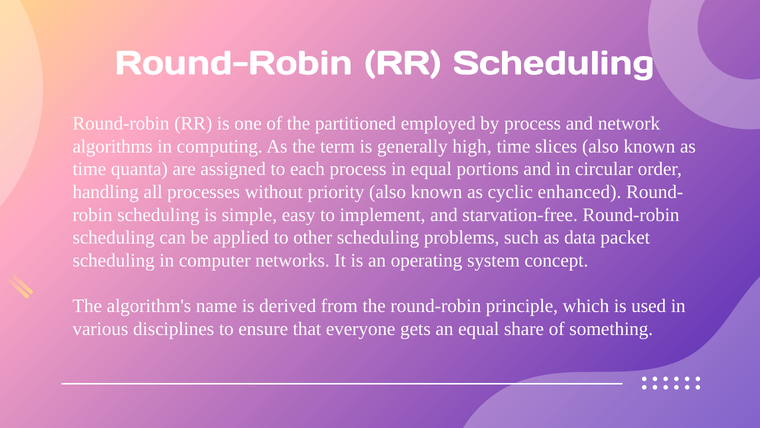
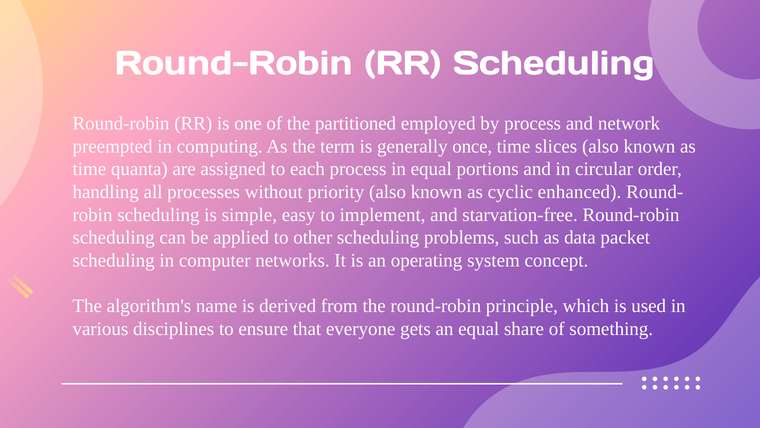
algorithms: algorithms -> preempted
high: high -> once
